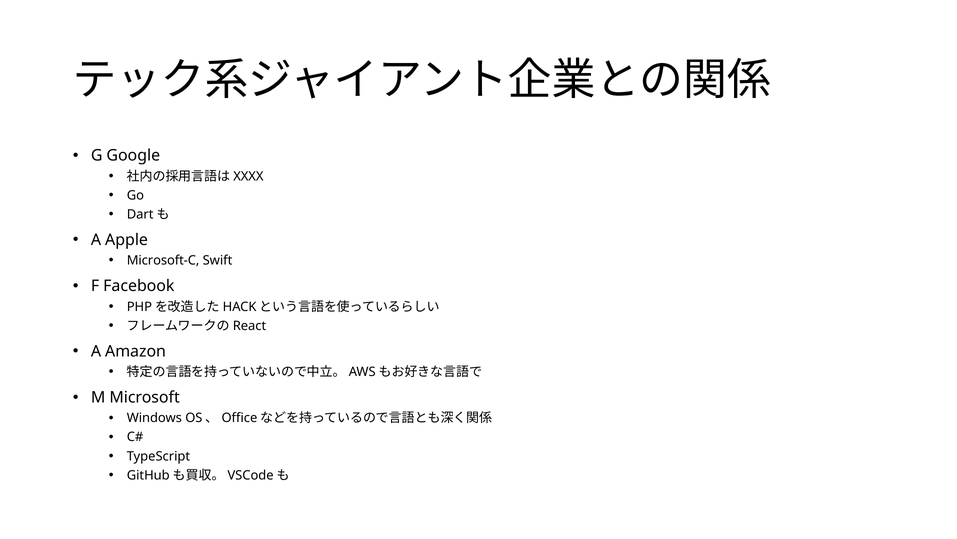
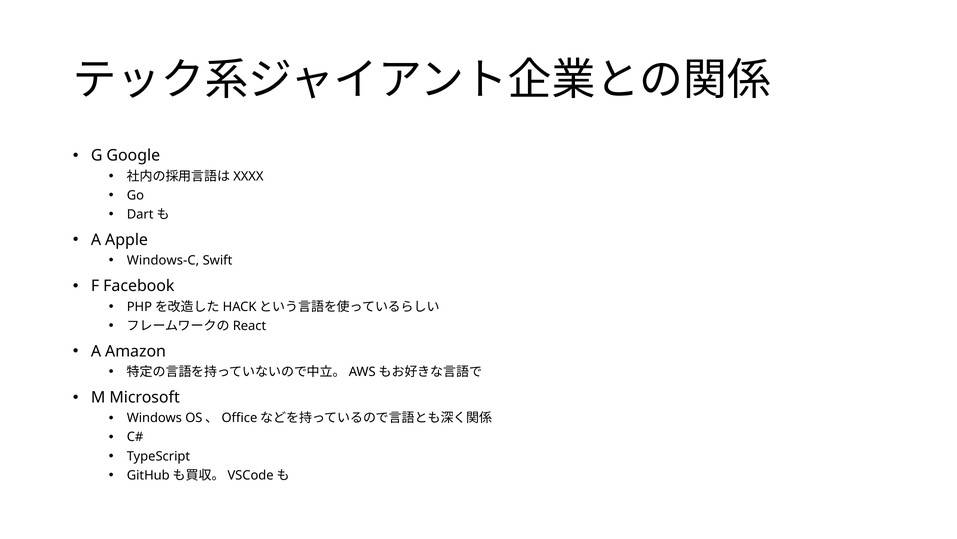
Microsoft-C: Microsoft-C -> Windows-C
